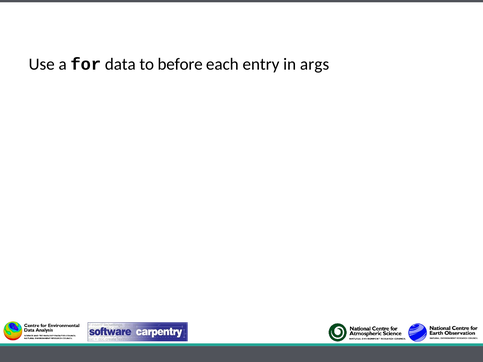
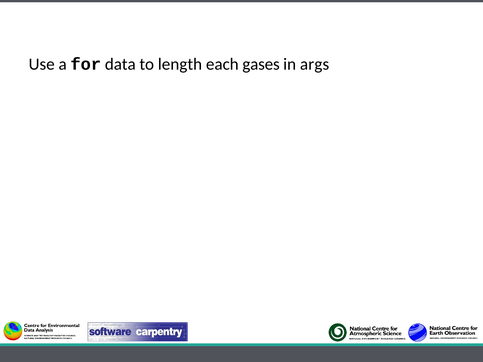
before: before -> length
entry: entry -> gases
